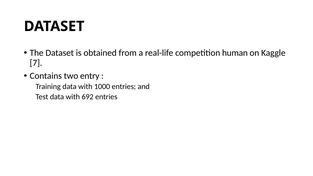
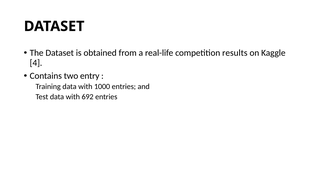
human: human -> results
7: 7 -> 4
